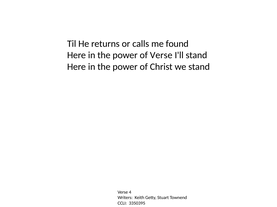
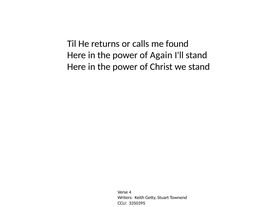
of Verse: Verse -> Again
